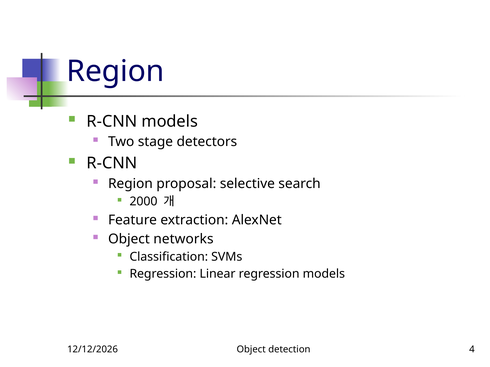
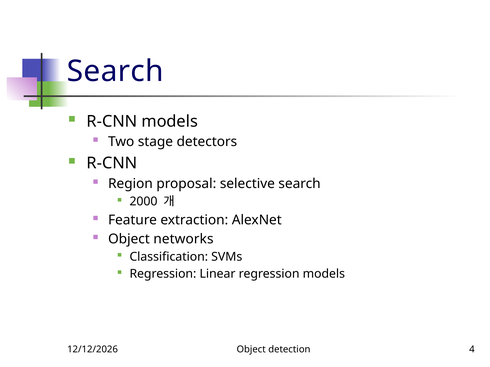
Region at (115, 71): Region -> Search
